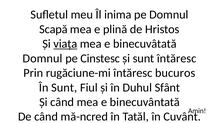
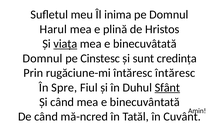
Scapă: Scapă -> Harul
sunt întăresc: întăresc -> credința
întăresc bucuros: bucuros -> întăresc
În Sunt: Sunt -> Spre
Sfânt underline: none -> present
